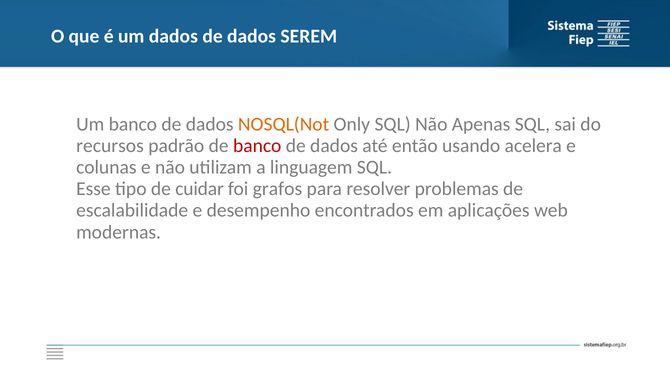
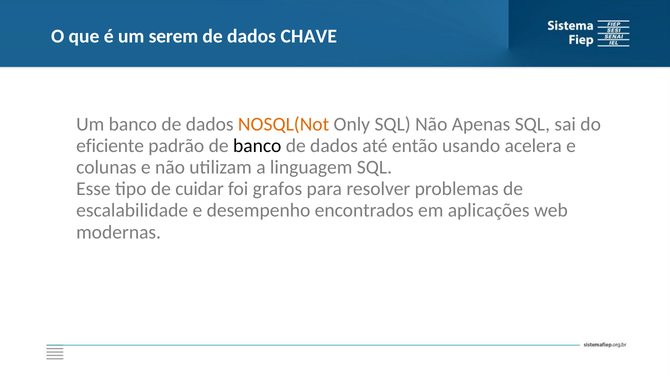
um dados: dados -> serem
SEREM: SEREM -> CHAVE
recursos: recursos -> eficiente
banco at (257, 146) colour: red -> black
